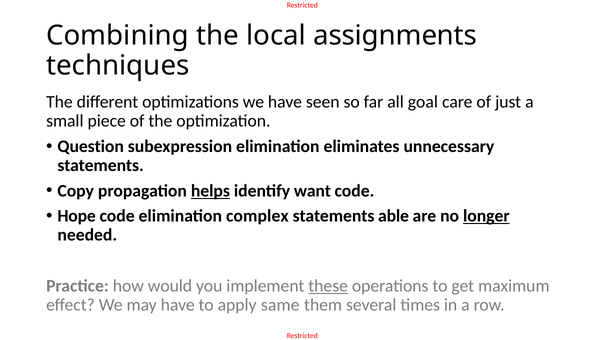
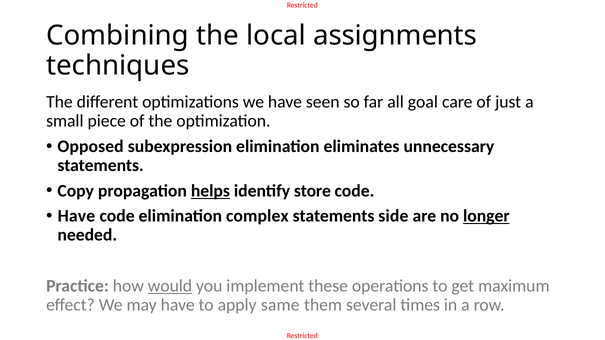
Question: Question -> Opposed
want: want -> store
Hope at (77, 216): Hope -> Have
able: able -> side
would underline: none -> present
these underline: present -> none
